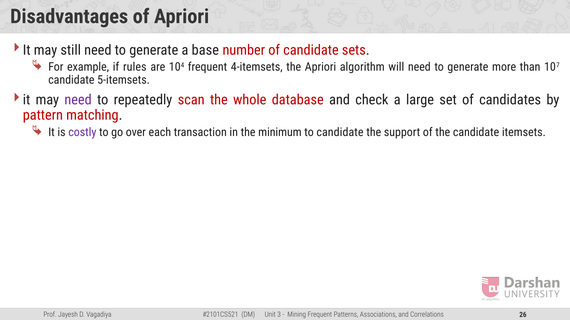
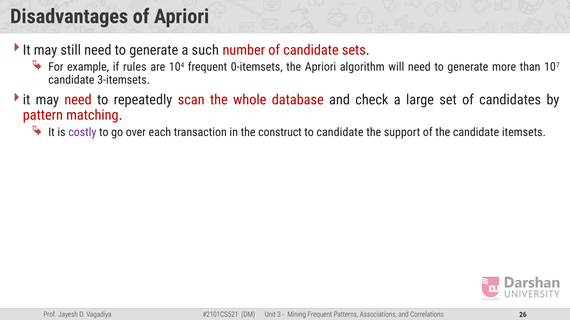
base: base -> such
4-itemsets: 4-itemsets -> 0-itemsets
5-itemsets: 5-itemsets -> 3-itemsets
need at (78, 100) colour: purple -> red
minimum: minimum -> construct
